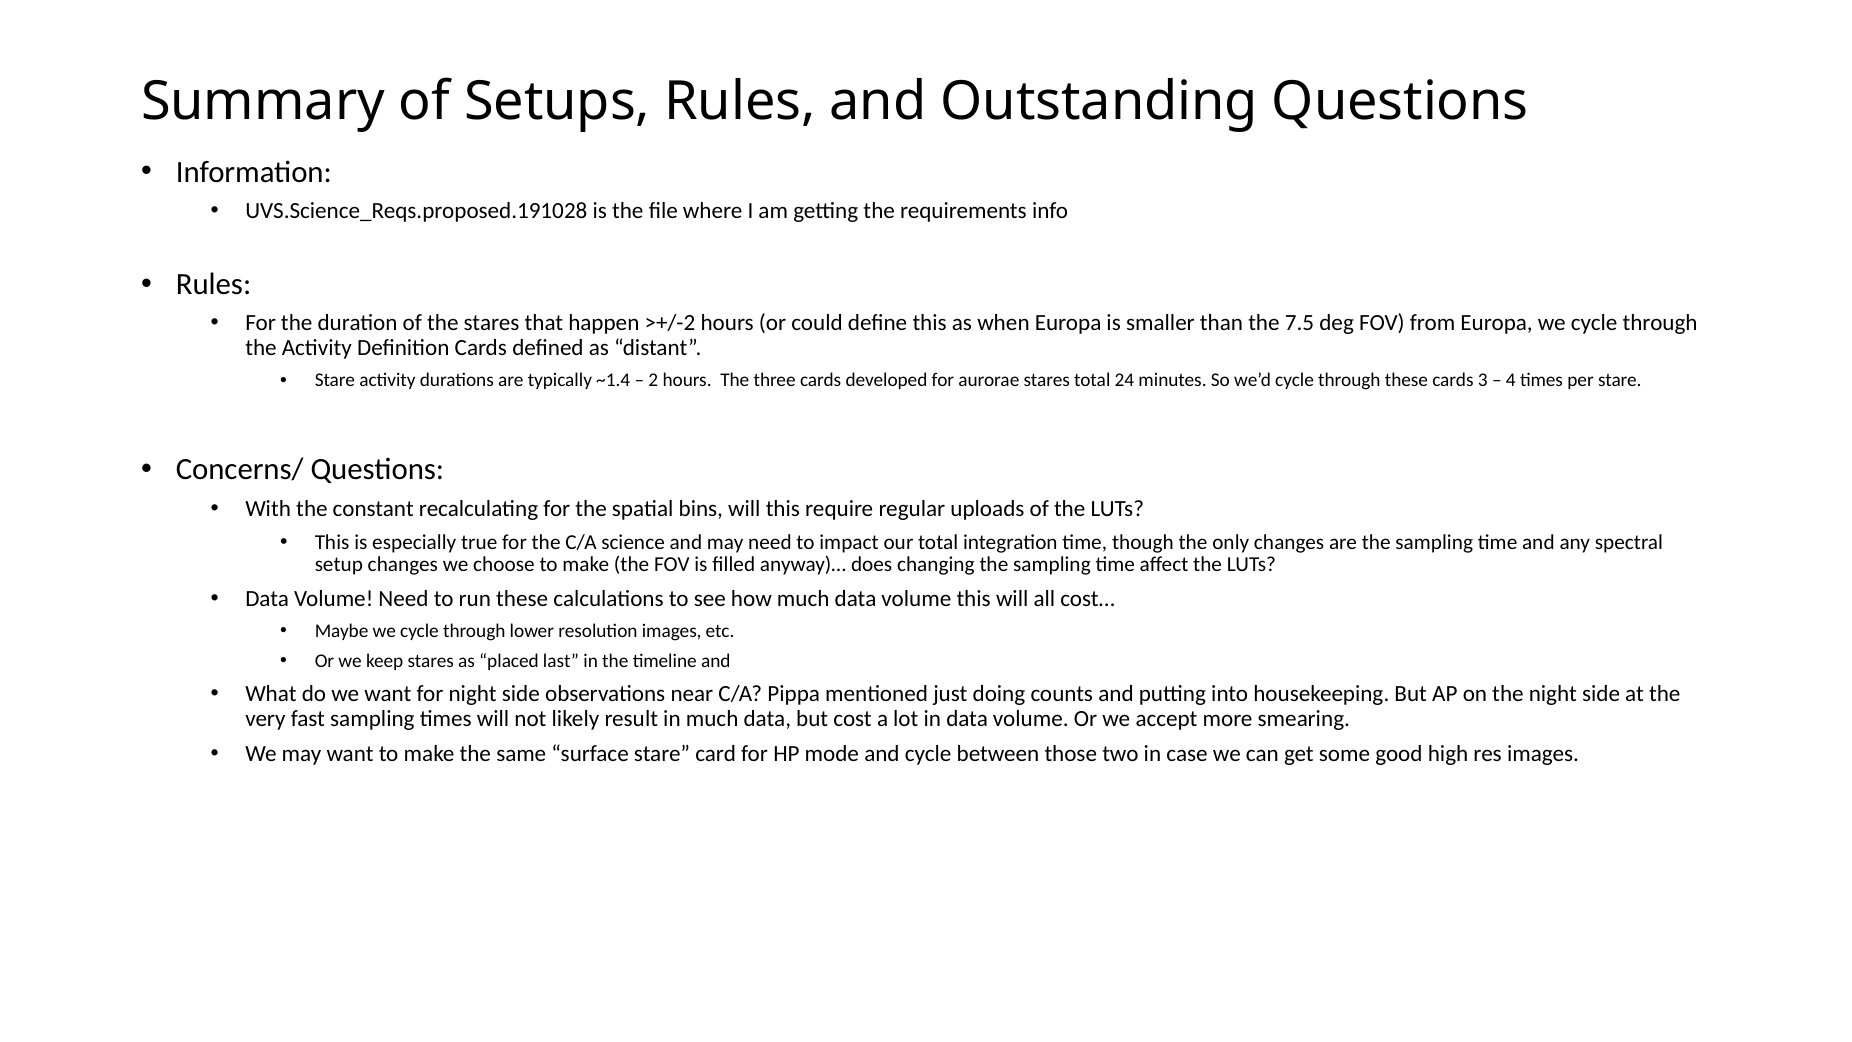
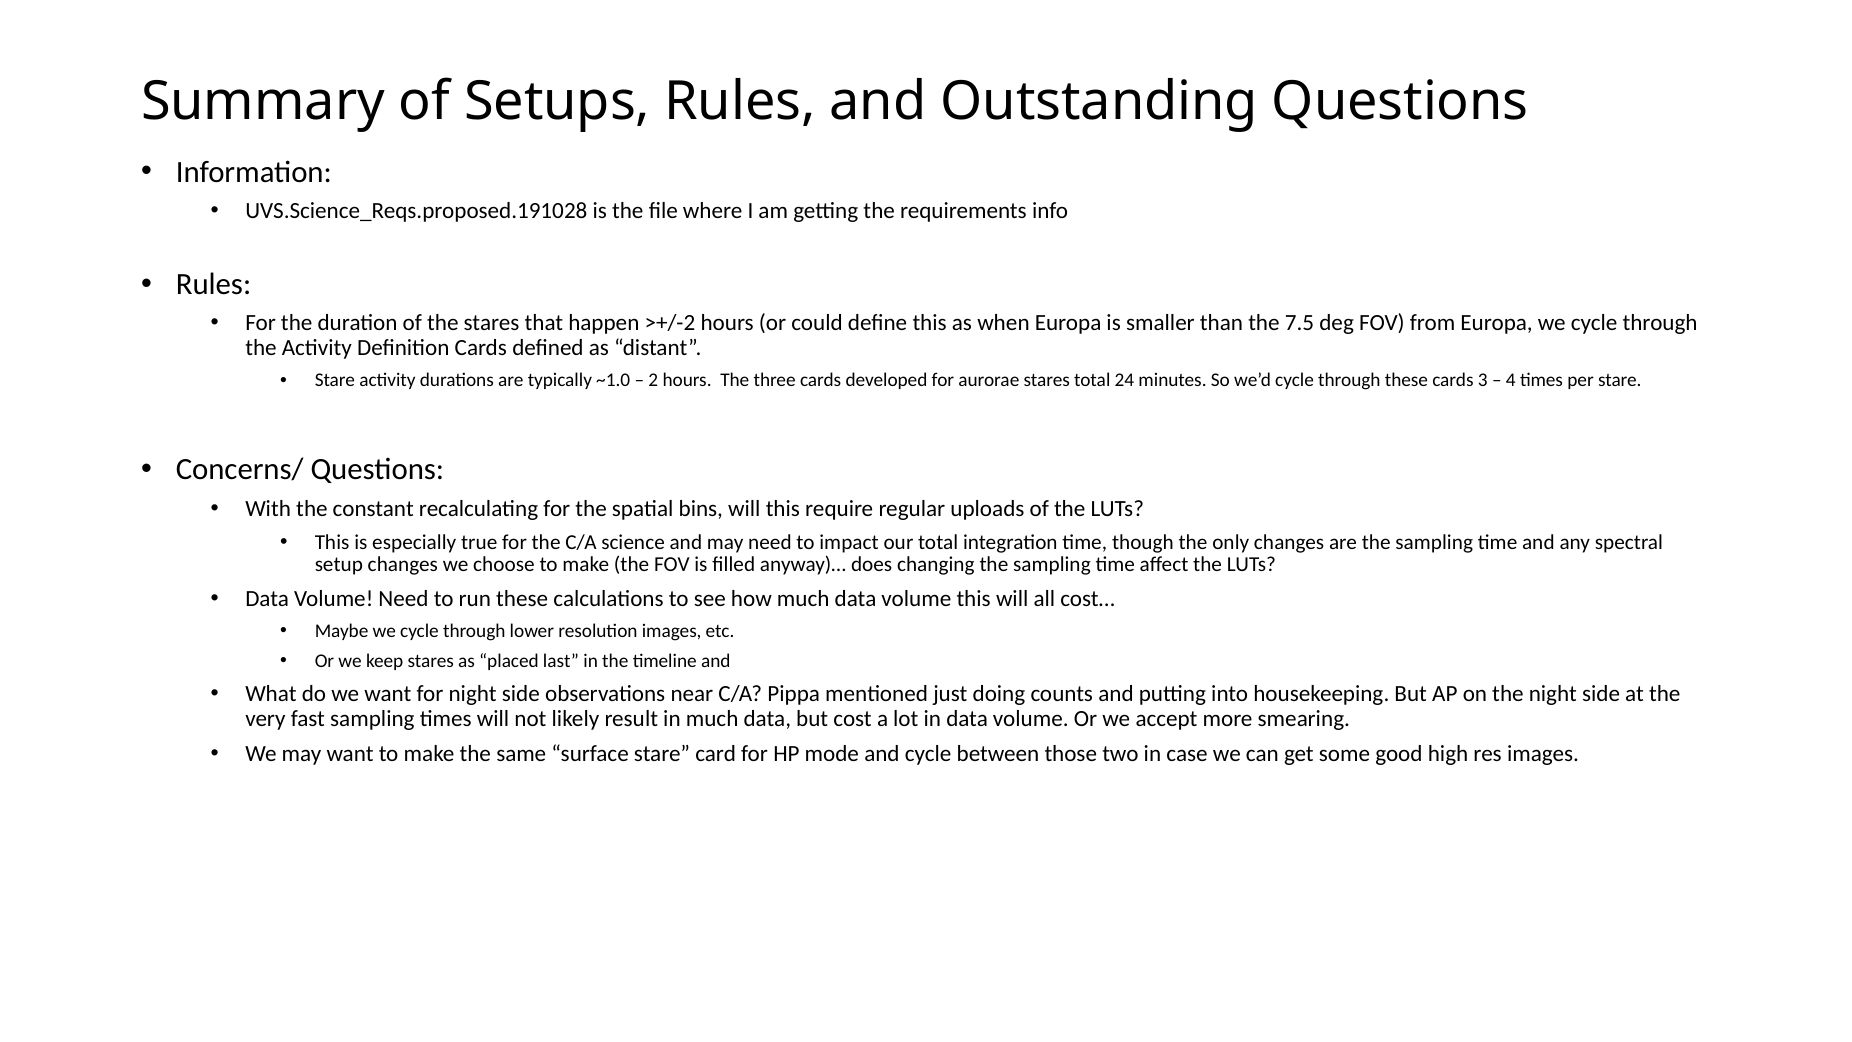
~1.4: ~1.4 -> ~1.0
